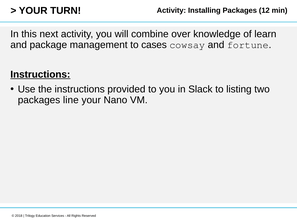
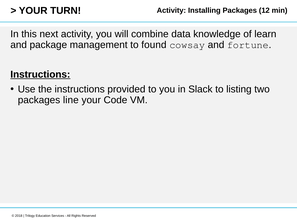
over: over -> data
cases: cases -> found
Nano: Nano -> Code
